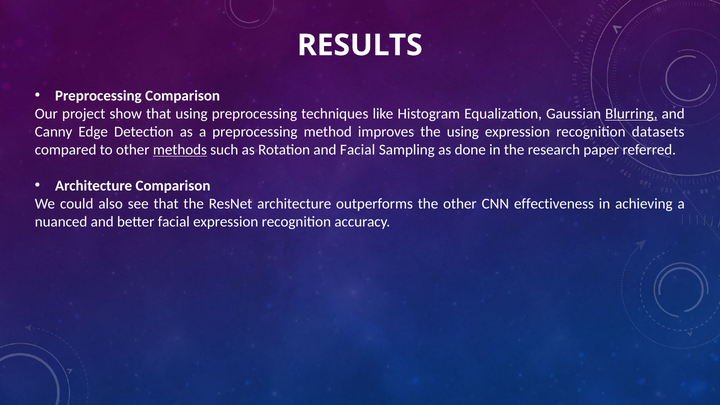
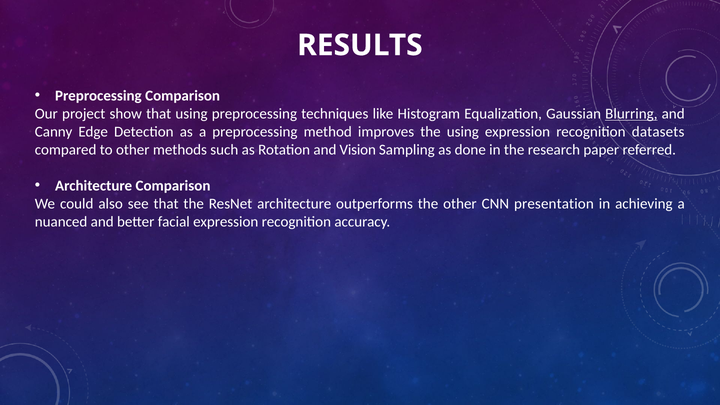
methods underline: present -> none
and Facial: Facial -> Vision
effectiveness: effectiveness -> presentation
